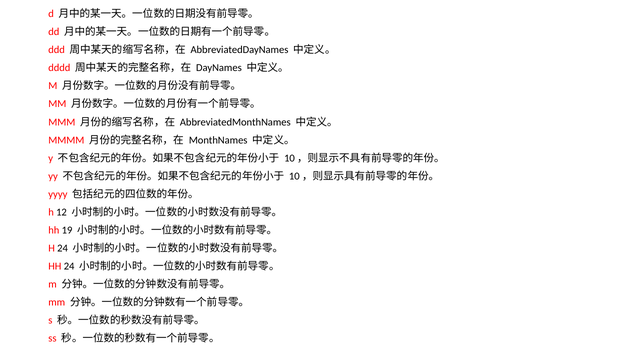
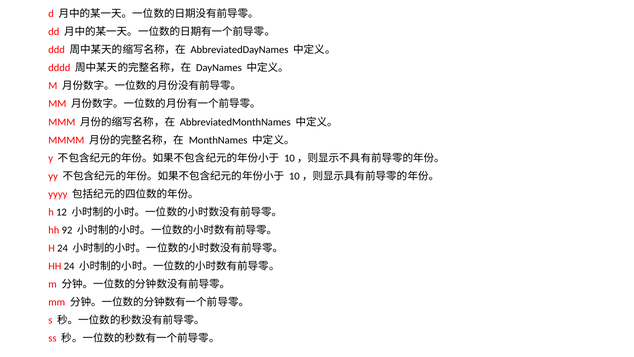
19: 19 -> 92
